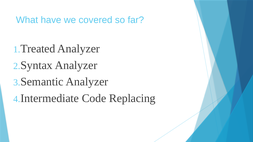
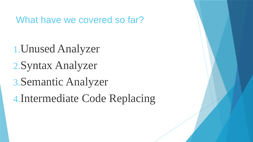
Treated: Treated -> Unused
